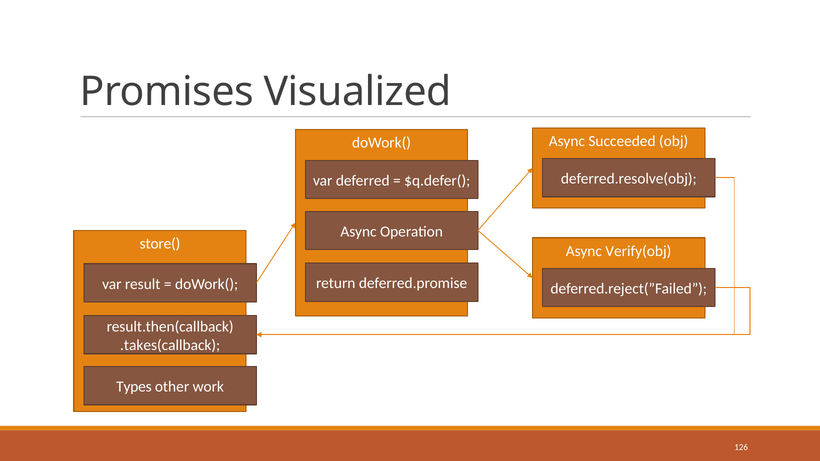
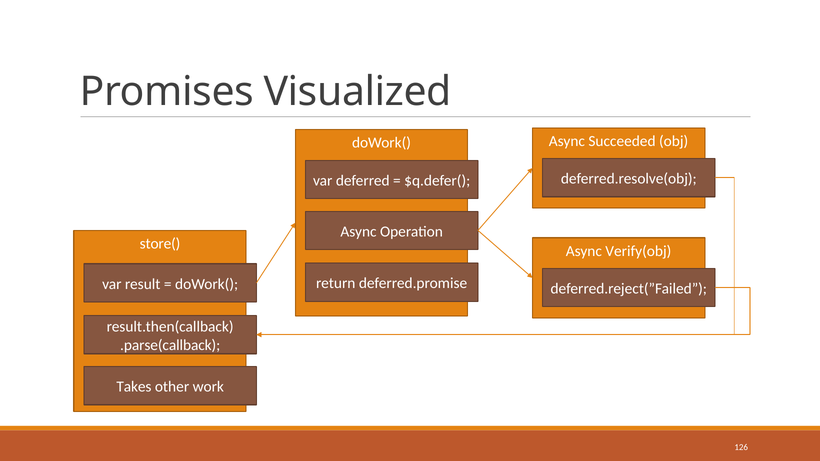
.takes(callback: .takes(callback -> .parse(callback
Types: Types -> Takes
